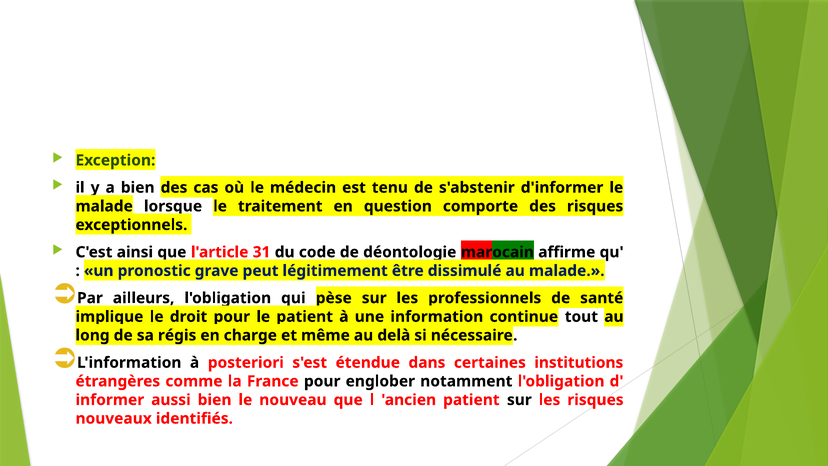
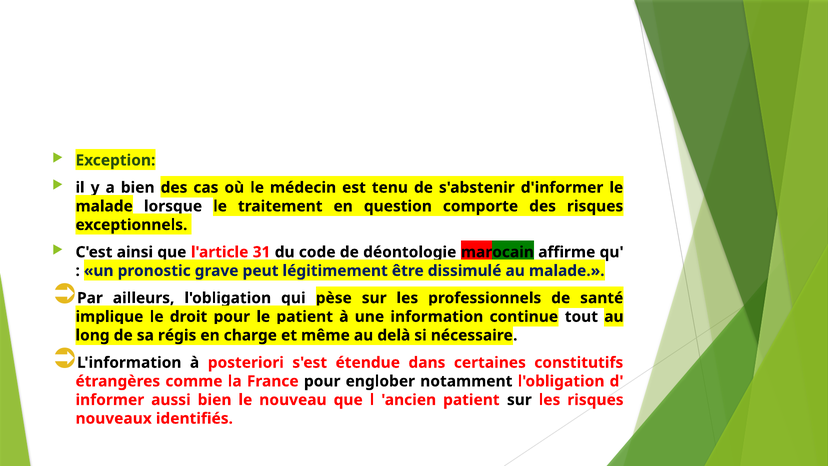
institutions: institutions -> constitutifs
